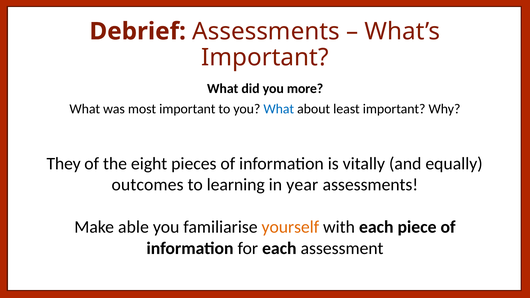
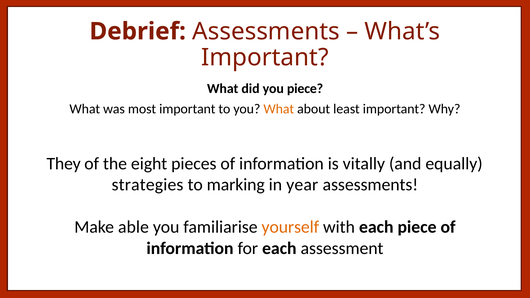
you more: more -> piece
What at (279, 109) colour: blue -> orange
outcomes: outcomes -> strategies
learning: learning -> marking
